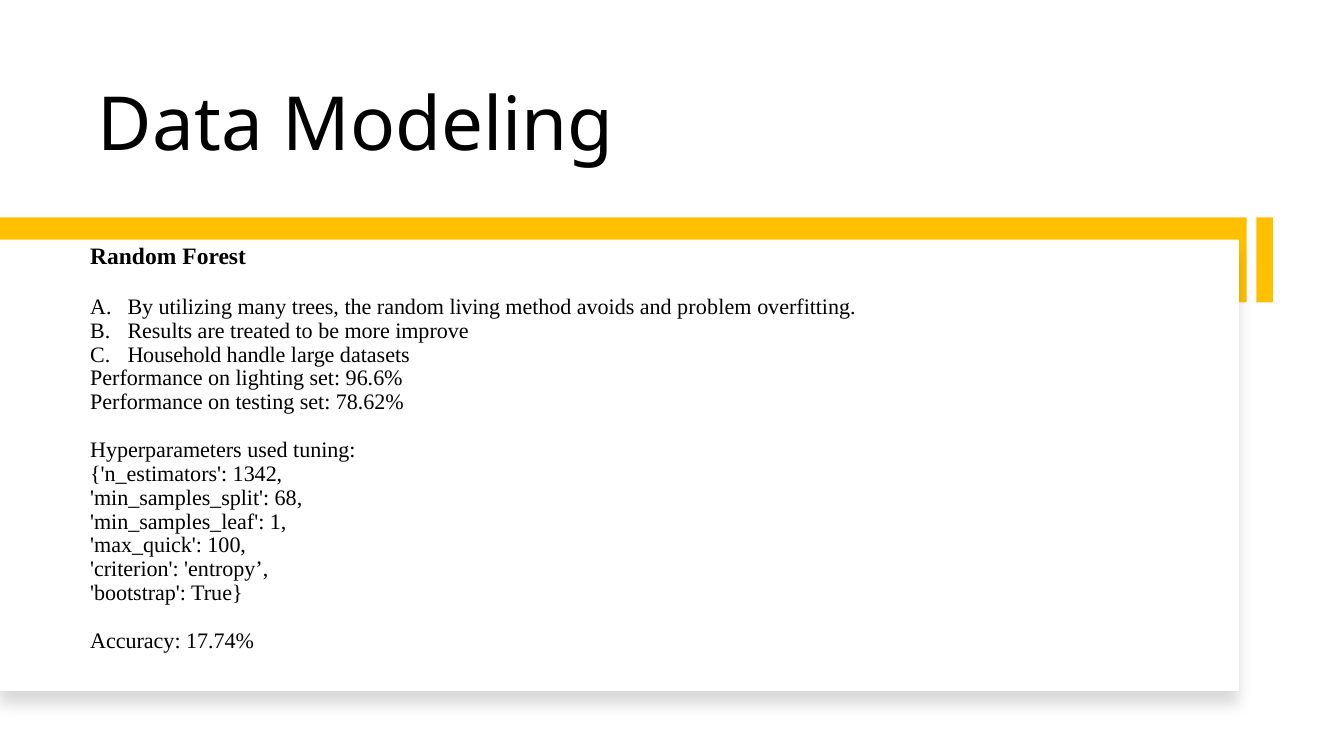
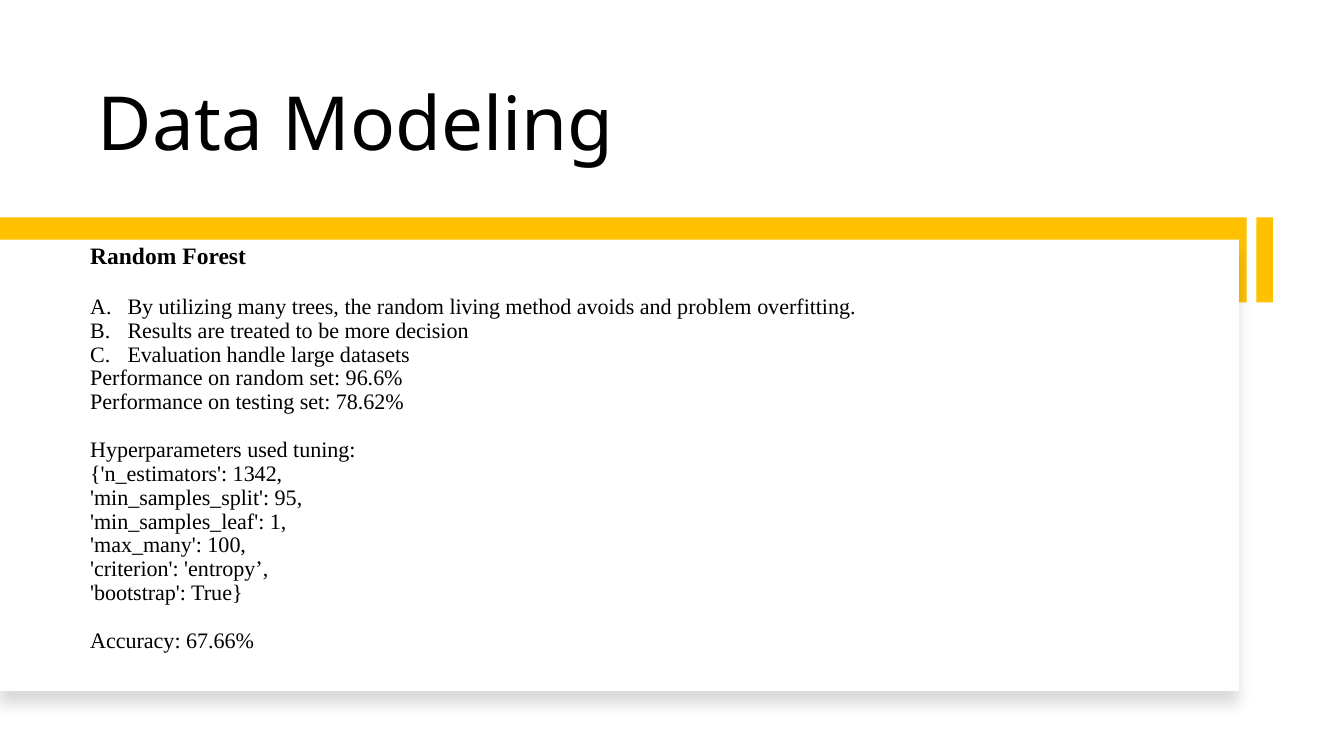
improve: improve -> decision
Household: Household -> Evaluation
on lighting: lighting -> random
68: 68 -> 95
max_quick: max_quick -> max_many
17.74%: 17.74% -> 67.66%
